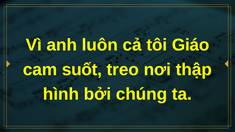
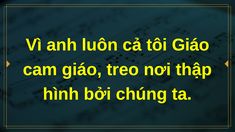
cam suốt: suốt -> giáo
